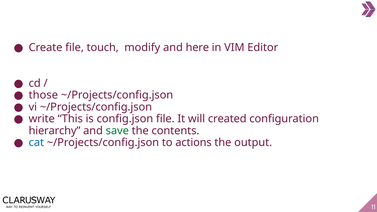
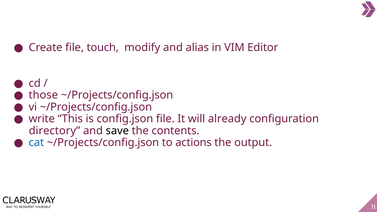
here: here -> alias
created: created -> already
hierarchy: hierarchy -> directory
save colour: green -> black
